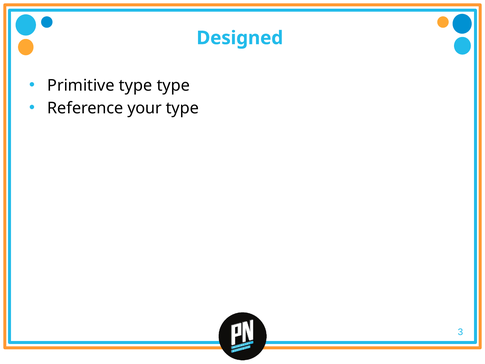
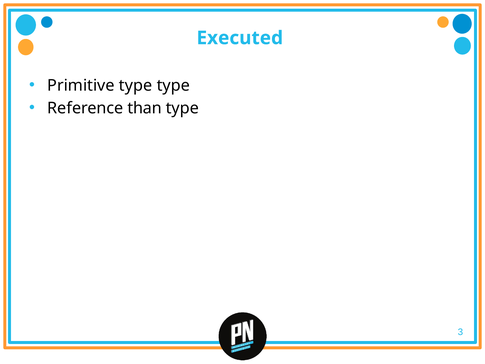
Designed: Designed -> Executed
your: your -> than
